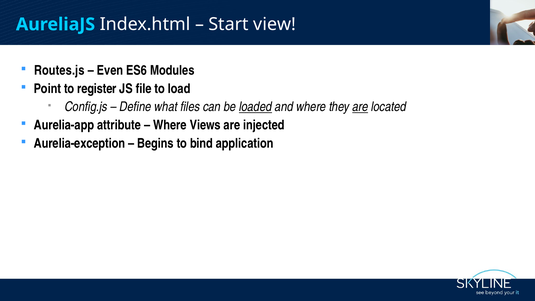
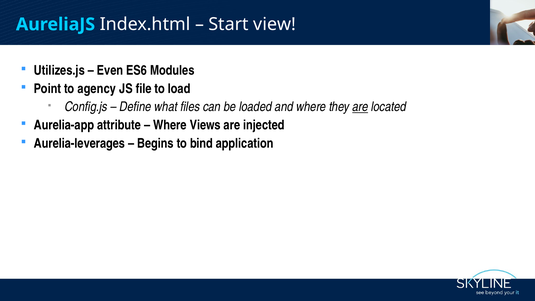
Routes.js: Routes.js -> Utilizes.js
register: register -> agency
loaded underline: present -> none
Aurelia-exception: Aurelia-exception -> Aurelia-leverages
